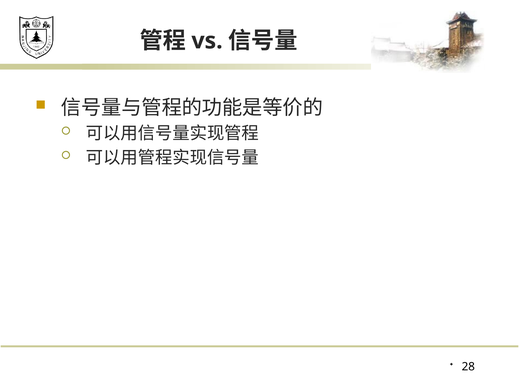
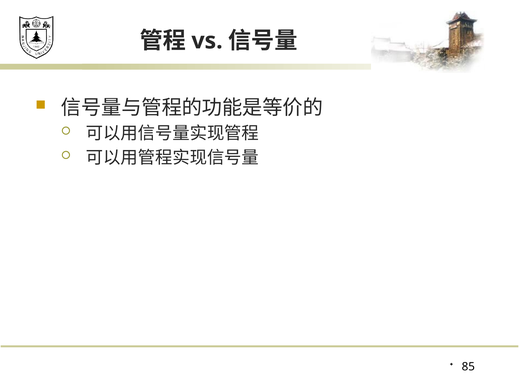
28: 28 -> 85
